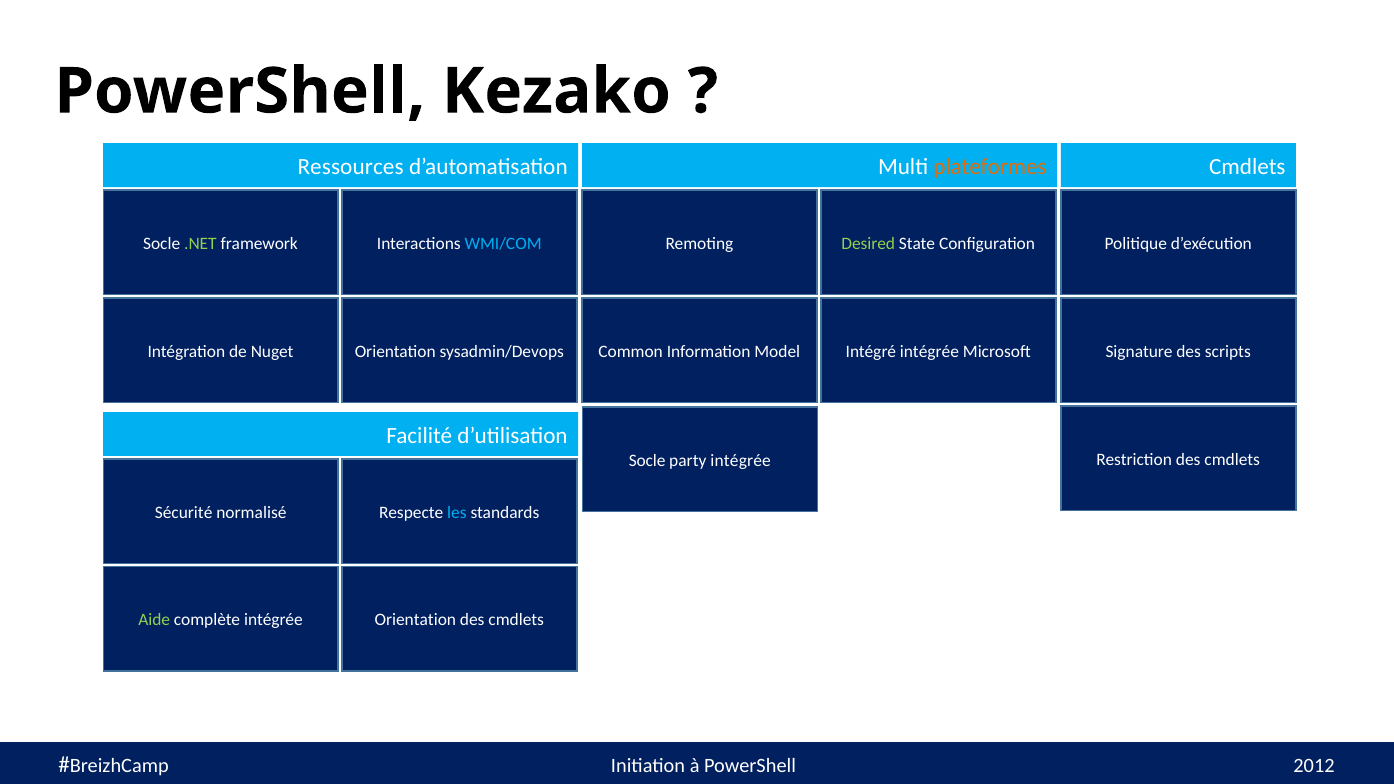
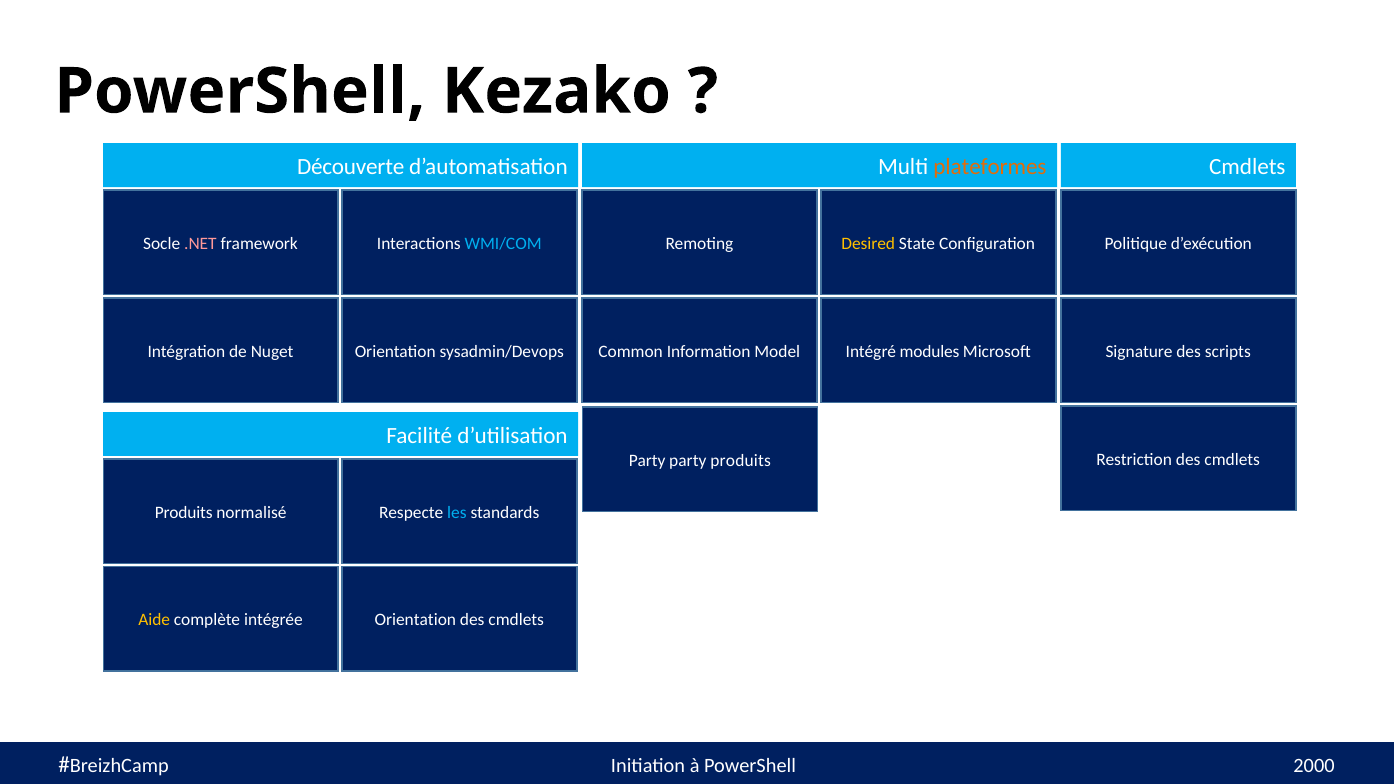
Ressources: Ressources -> Découverte
.NET colour: light green -> pink
Desired colour: light green -> yellow
Intégré intégrée: intégrée -> modules
Socle at (647, 460): Socle -> Party
party intégrée: intégrée -> produits
Sécurité at (184, 513): Sécurité -> Produits
Aide colour: light green -> yellow
2012: 2012 -> 2000
